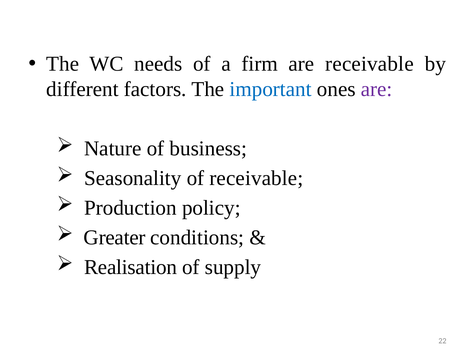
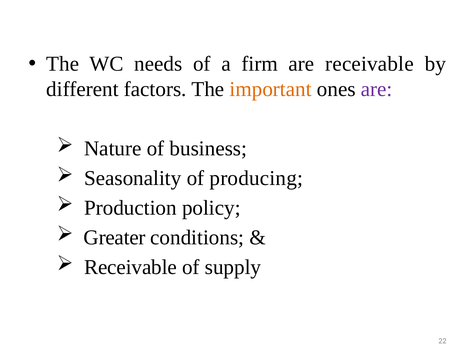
important colour: blue -> orange
of receivable: receivable -> producing
Realisation at (131, 266): Realisation -> Receivable
